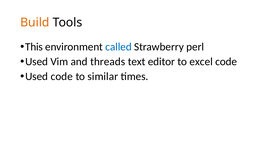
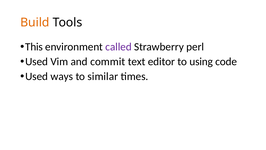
called colour: blue -> purple
threads: threads -> commit
excel: excel -> using
Used code: code -> ways
